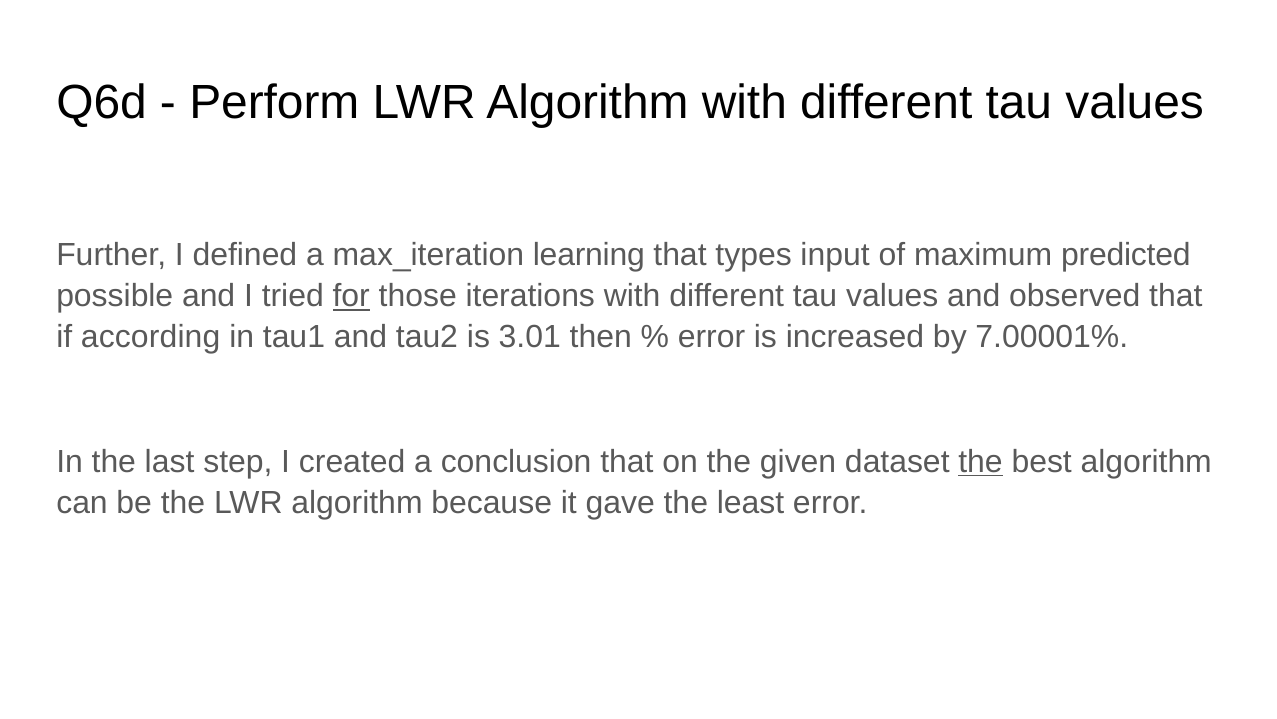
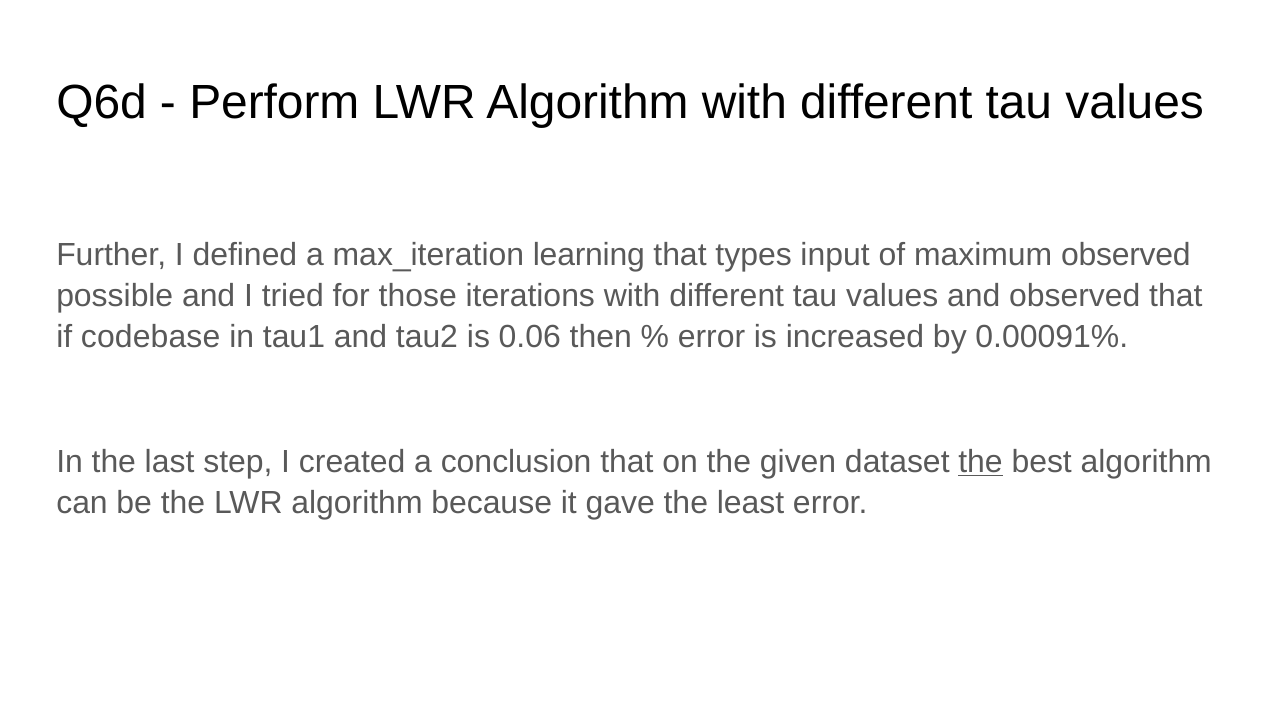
maximum predicted: predicted -> observed
for underline: present -> none
according: according -> codebase
3.01: 3.01 -> 0.06
7.00001%: 7.00001% -> 0.00091%
